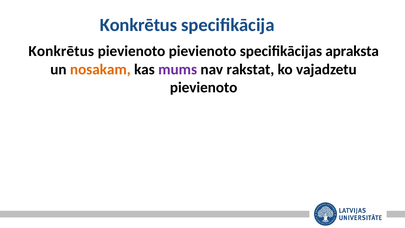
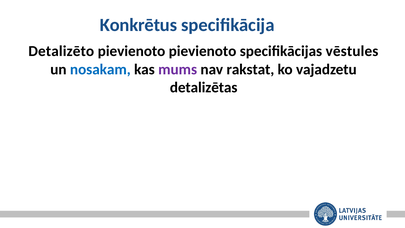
Konkrētus at (61, 51): Konkrētus -> Detalizēto
apraksta: apraksta -> vēstules
nosakam colour: orange -> blue
pievienoto at (204, 88): pievienoto -> detalizētas
